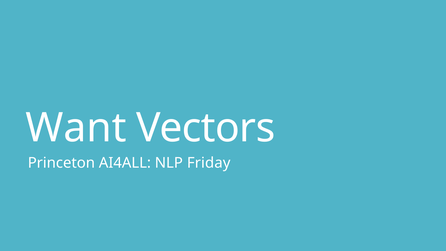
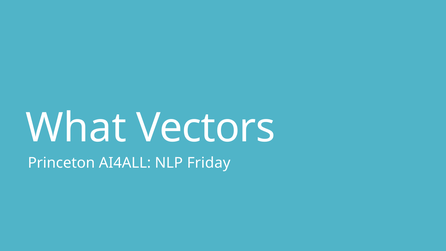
Want: Want -> What
